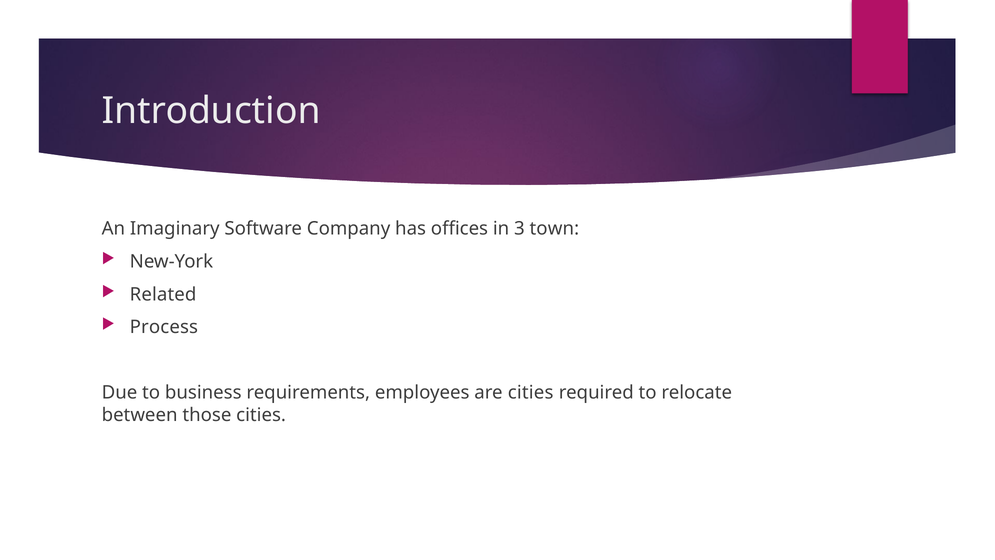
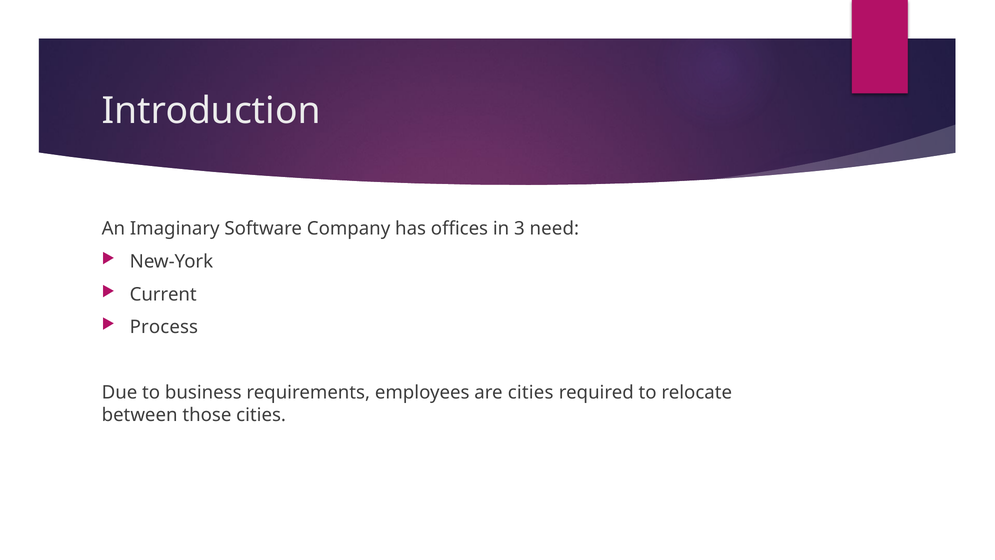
town: town -> need
Related: Related -> Current
